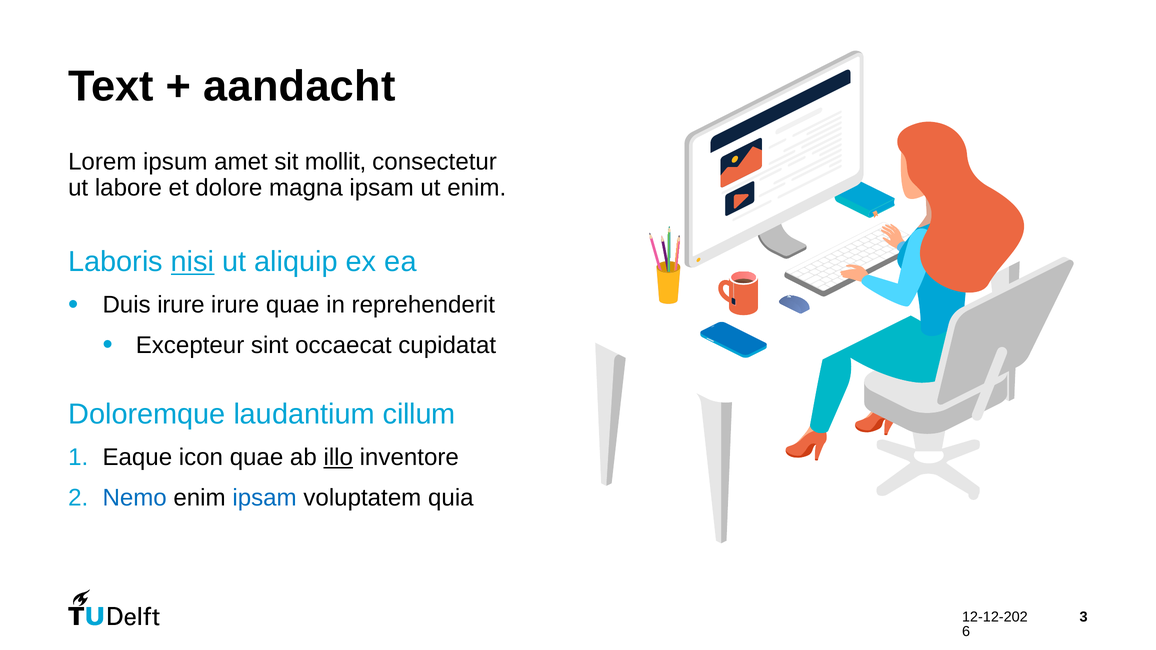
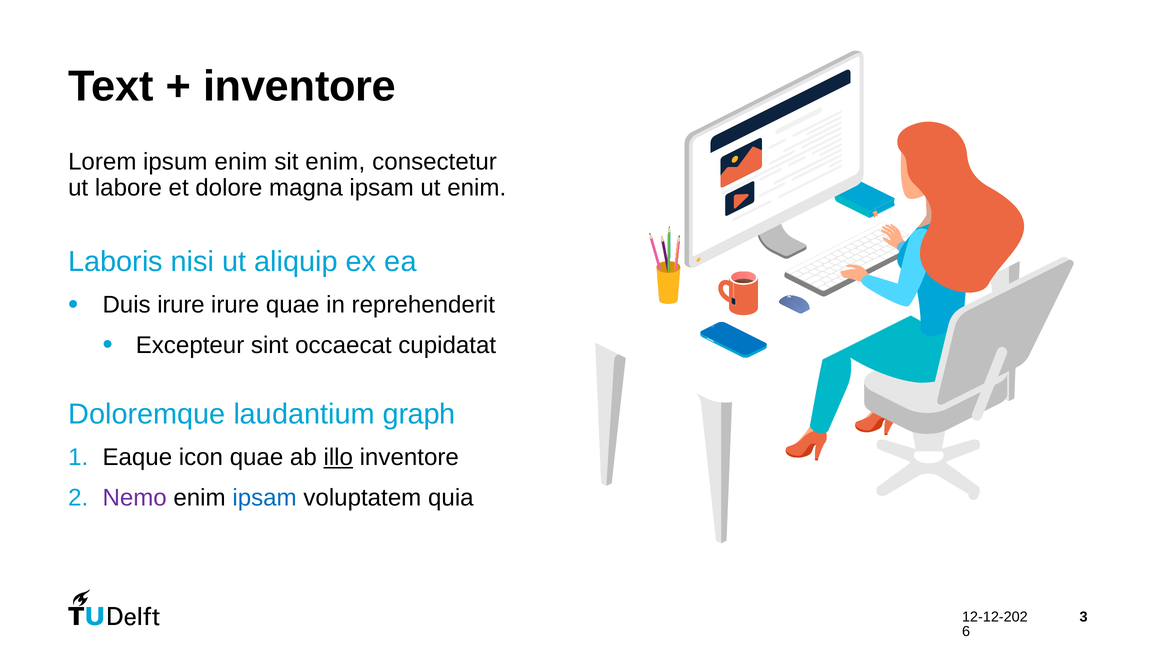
aandacht at (299, 86): aandacht -> inventore
ipsum amet: amet -> enim
sit mollit: mollit -> enim
nisi underline: present -> none
cillum: cillum -> graph
Nemo colour: blue -> purple
